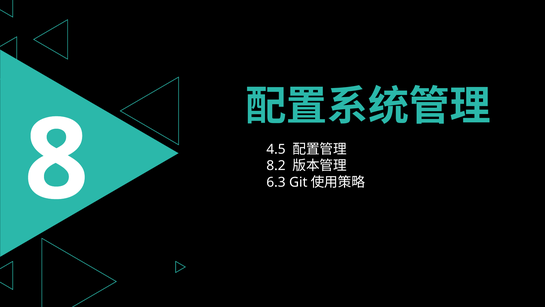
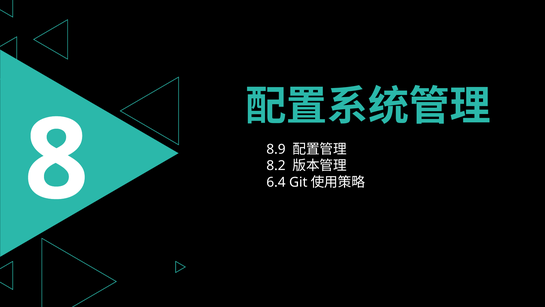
4.5: 4.5 -> 8.9
6.3: 6.3 -> 6.4
